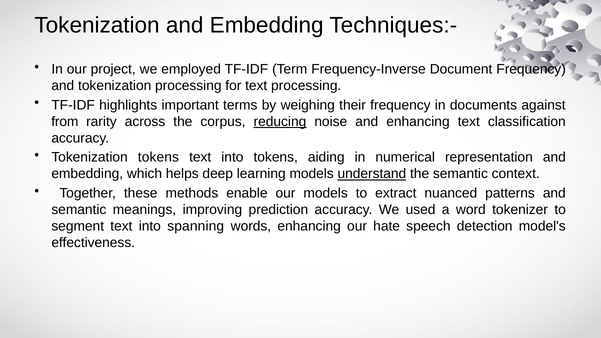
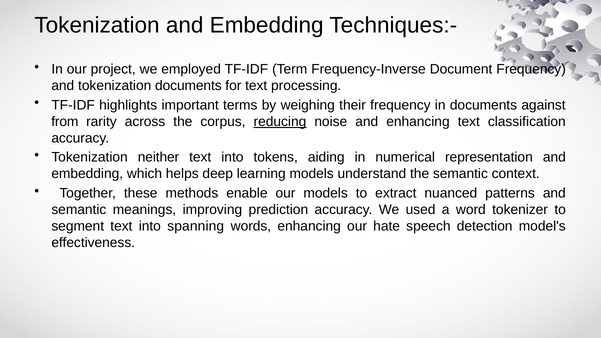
tokenization processing: processing -> documents
Tokenization tokens: tokens -> neither
understand underline: present -> none
